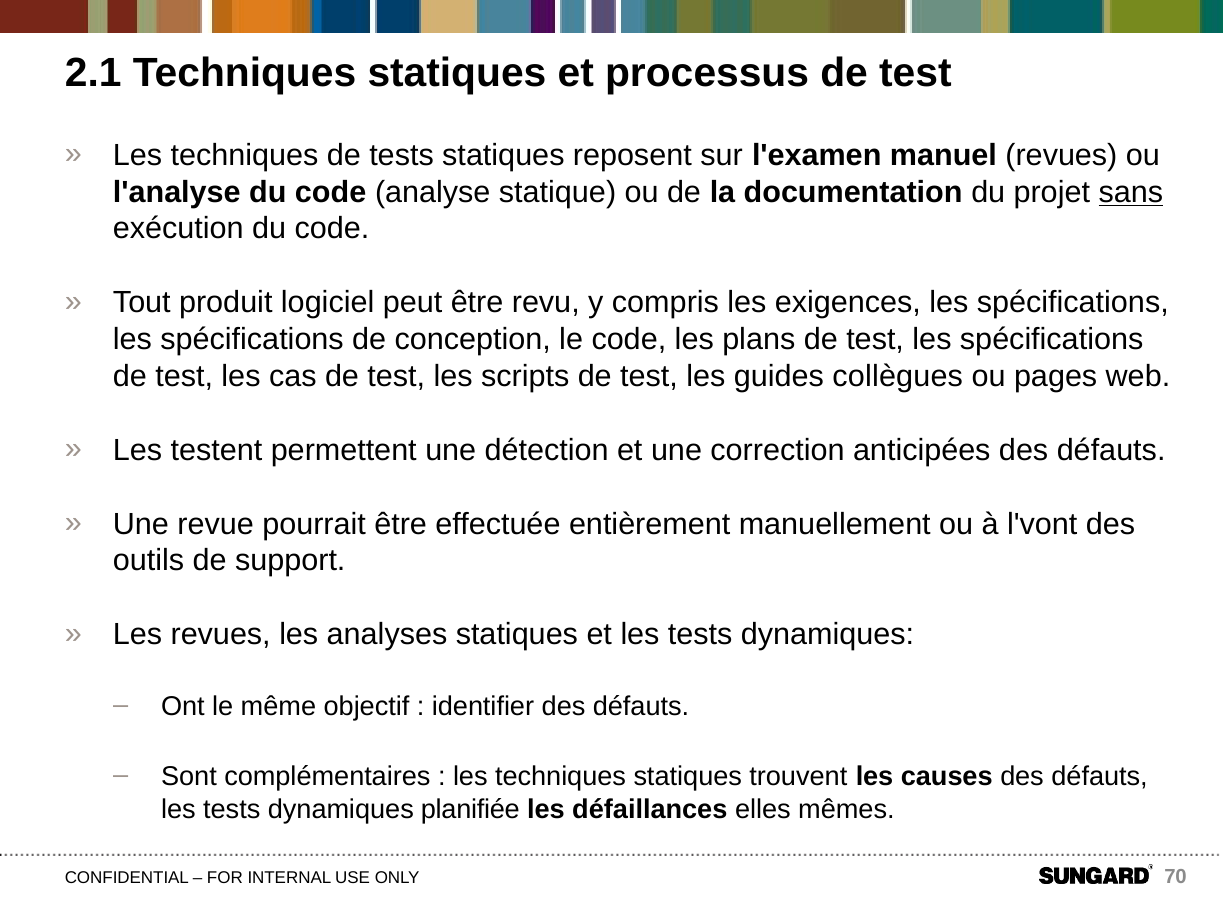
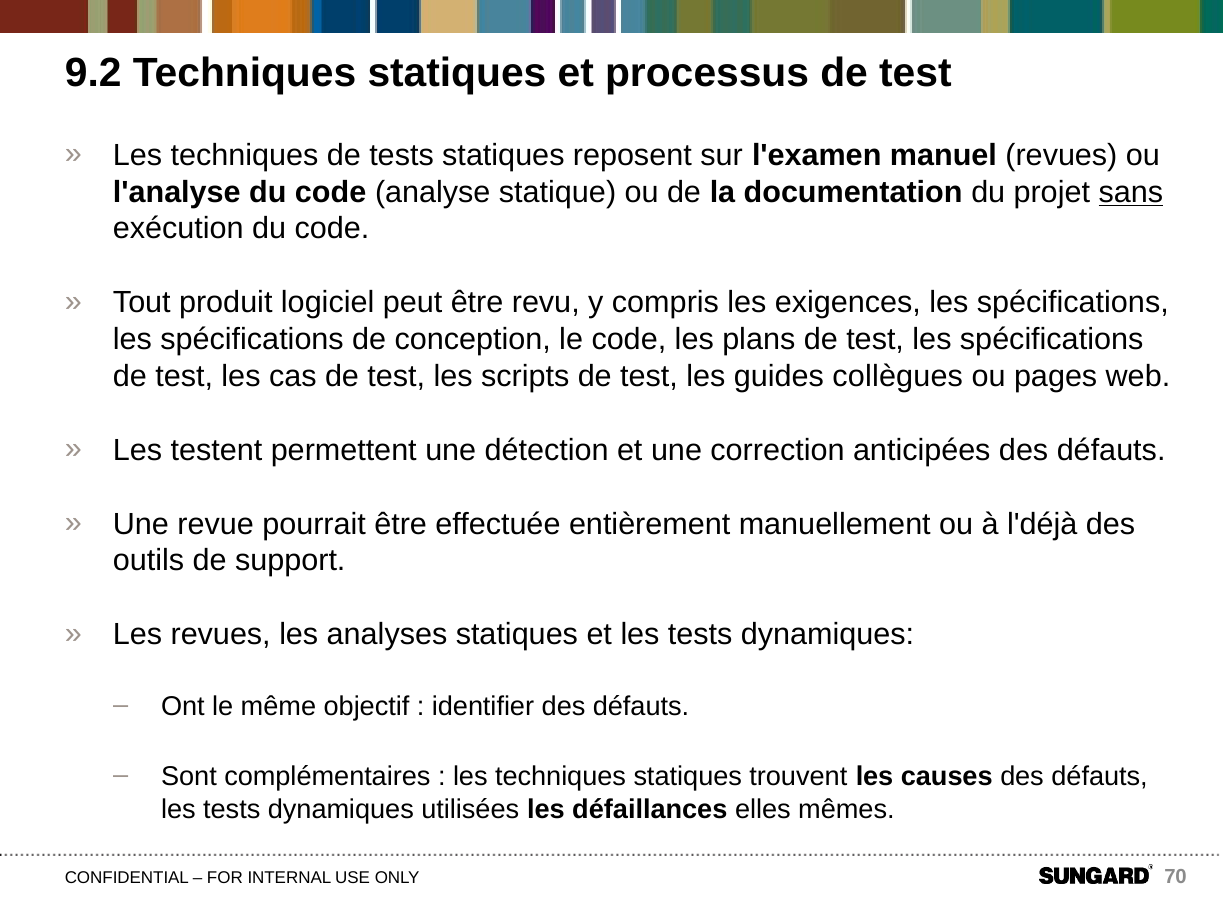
2.1: 2.1 -> 9.2
l'vont: l'vont -> l'déjà
planifiée: planifiée -> utilisées
